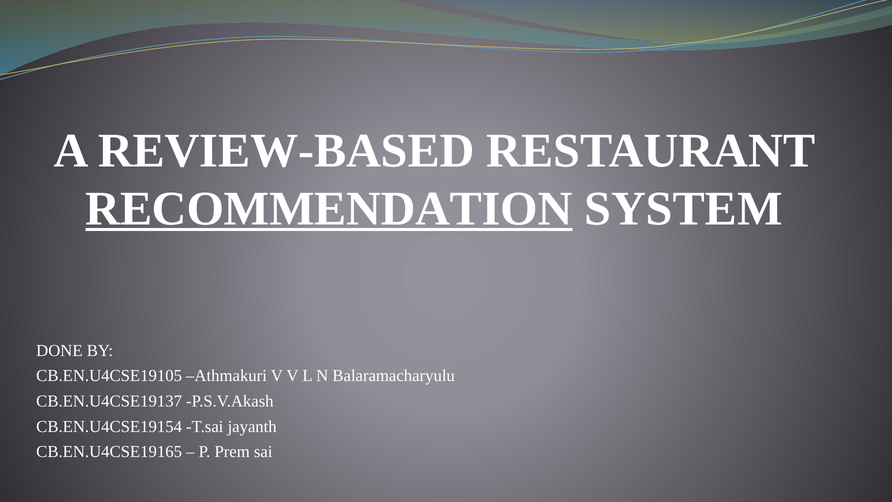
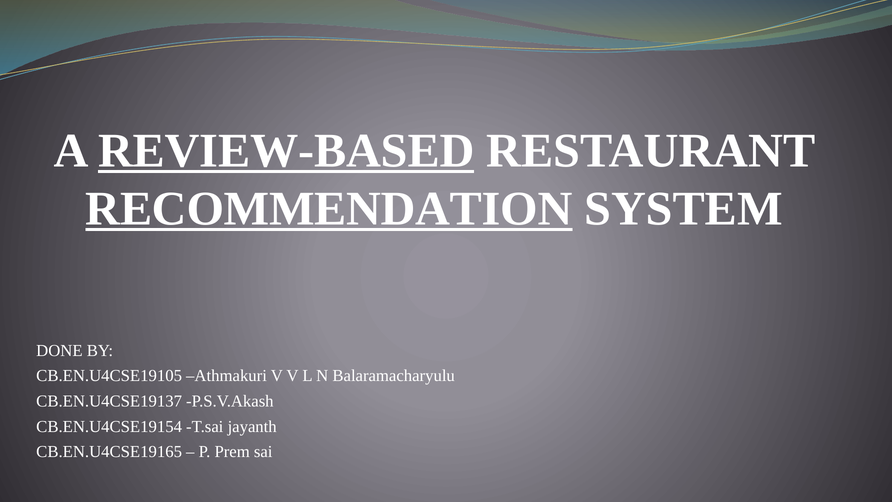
REVIEW-BASED underline: none -> present
